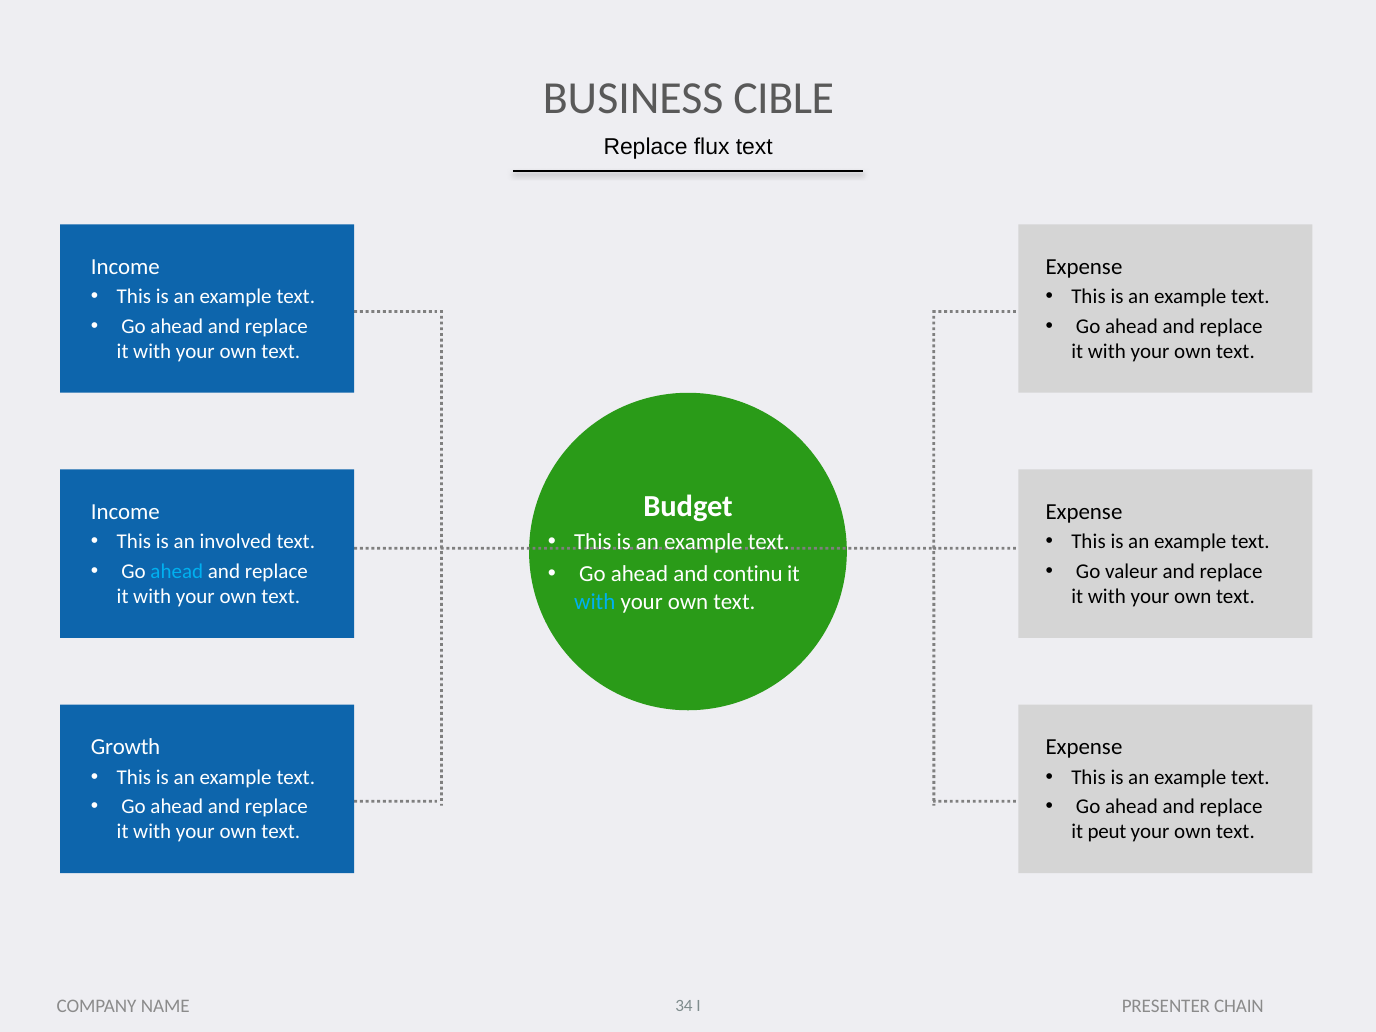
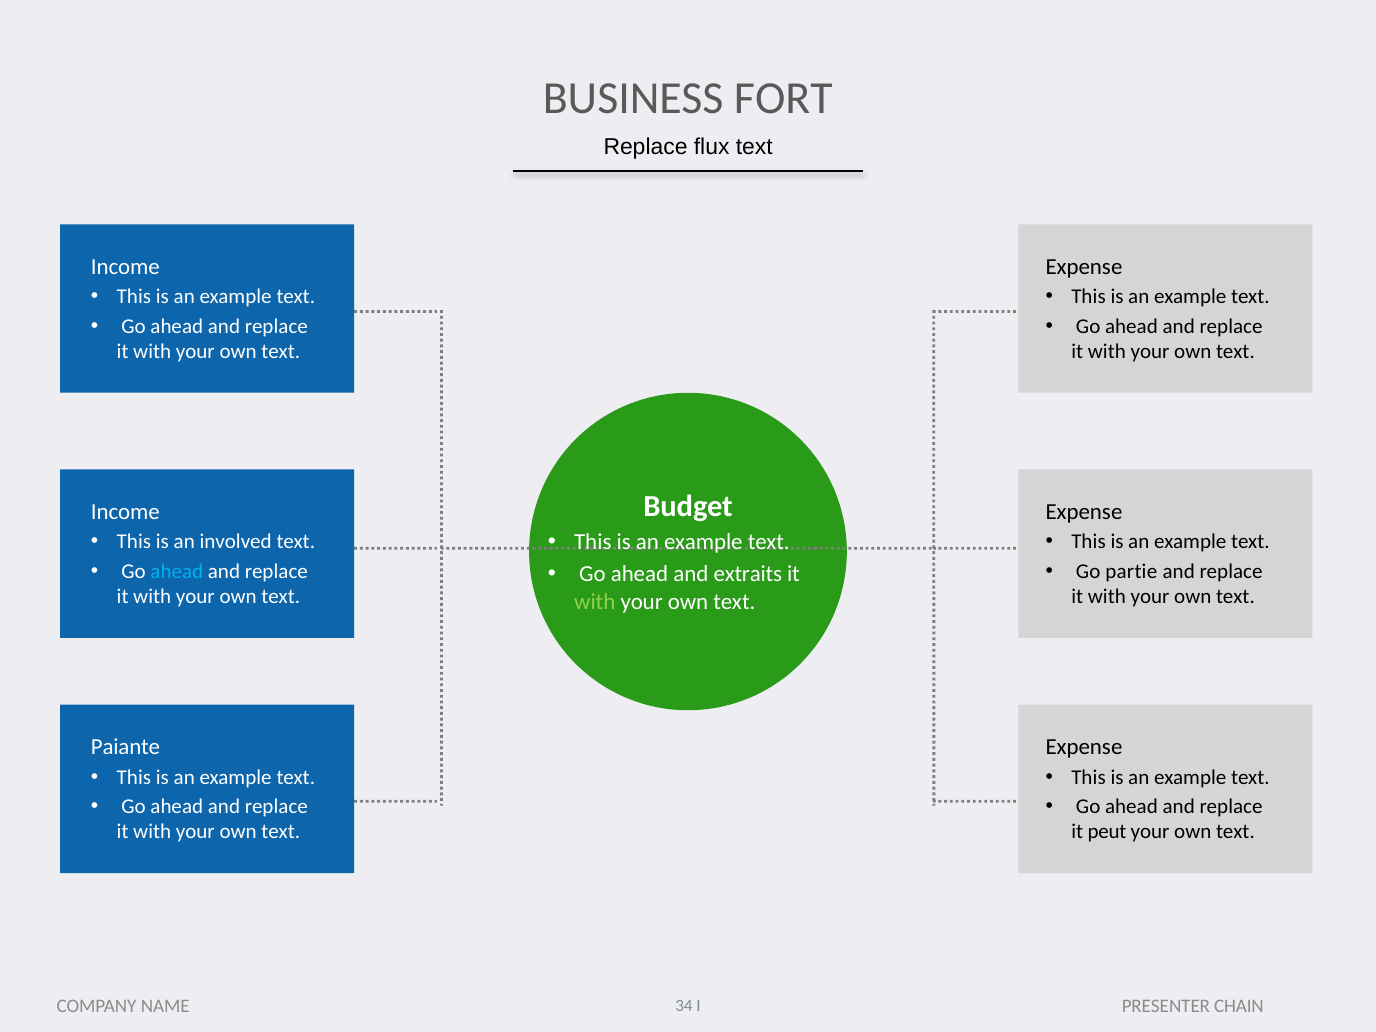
CIBLE: CIBLE -> FORT
valeur: valeur -> partie
continu: continu -> extraits
with at (595, 602) colour: light blue -> light green
Growth: Growth -> Paiante
